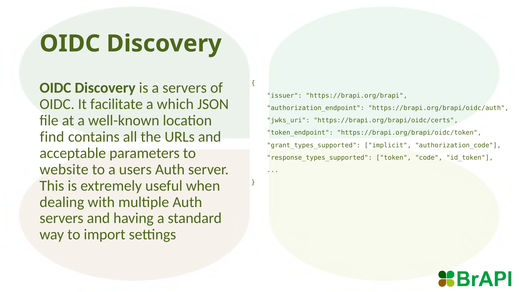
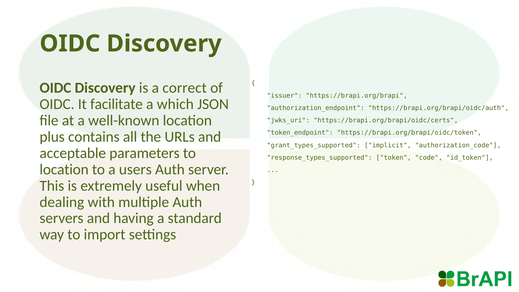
a servers: servers -> correct
find: find -> plus
website at (64, 169): website -> location
